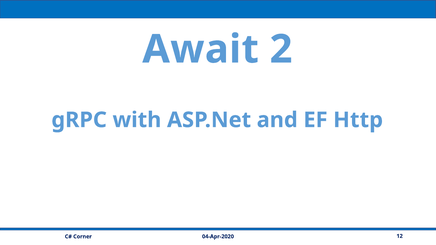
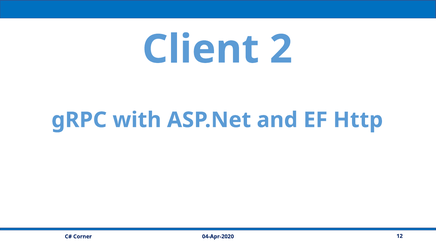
Await: Await -> Client
